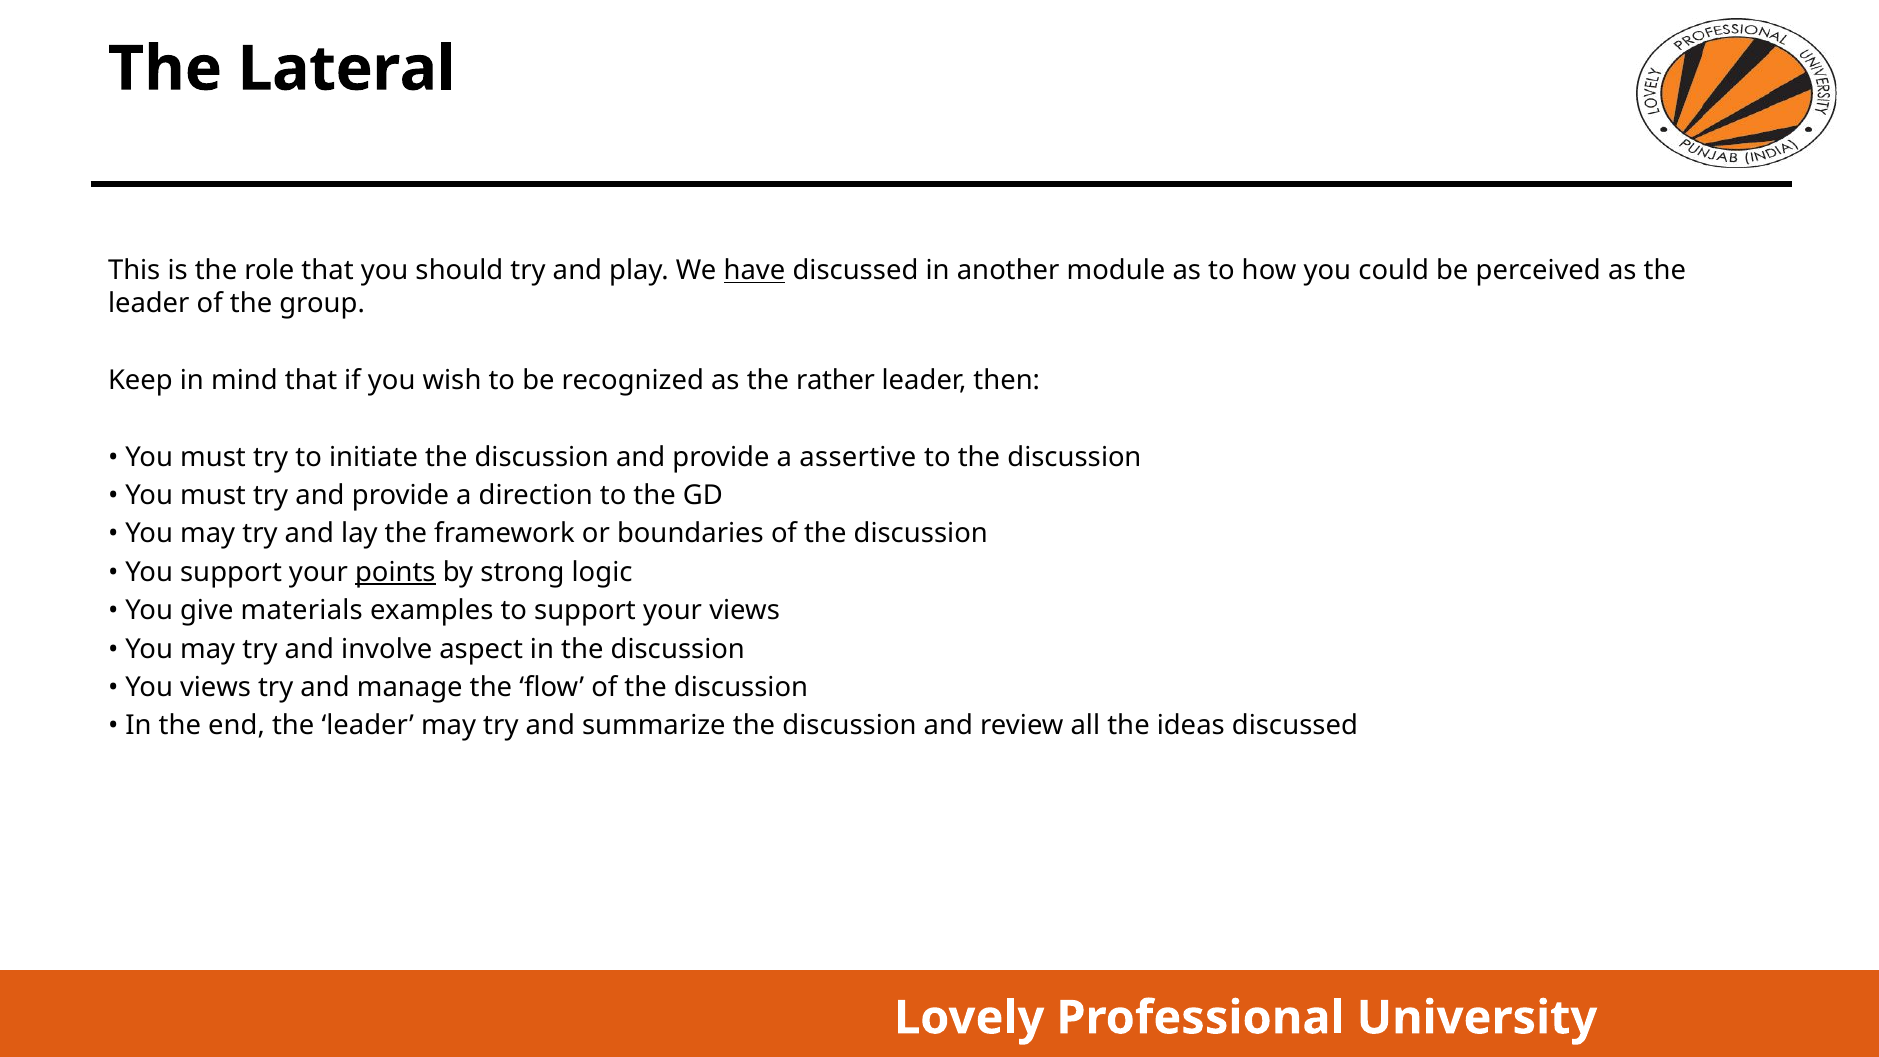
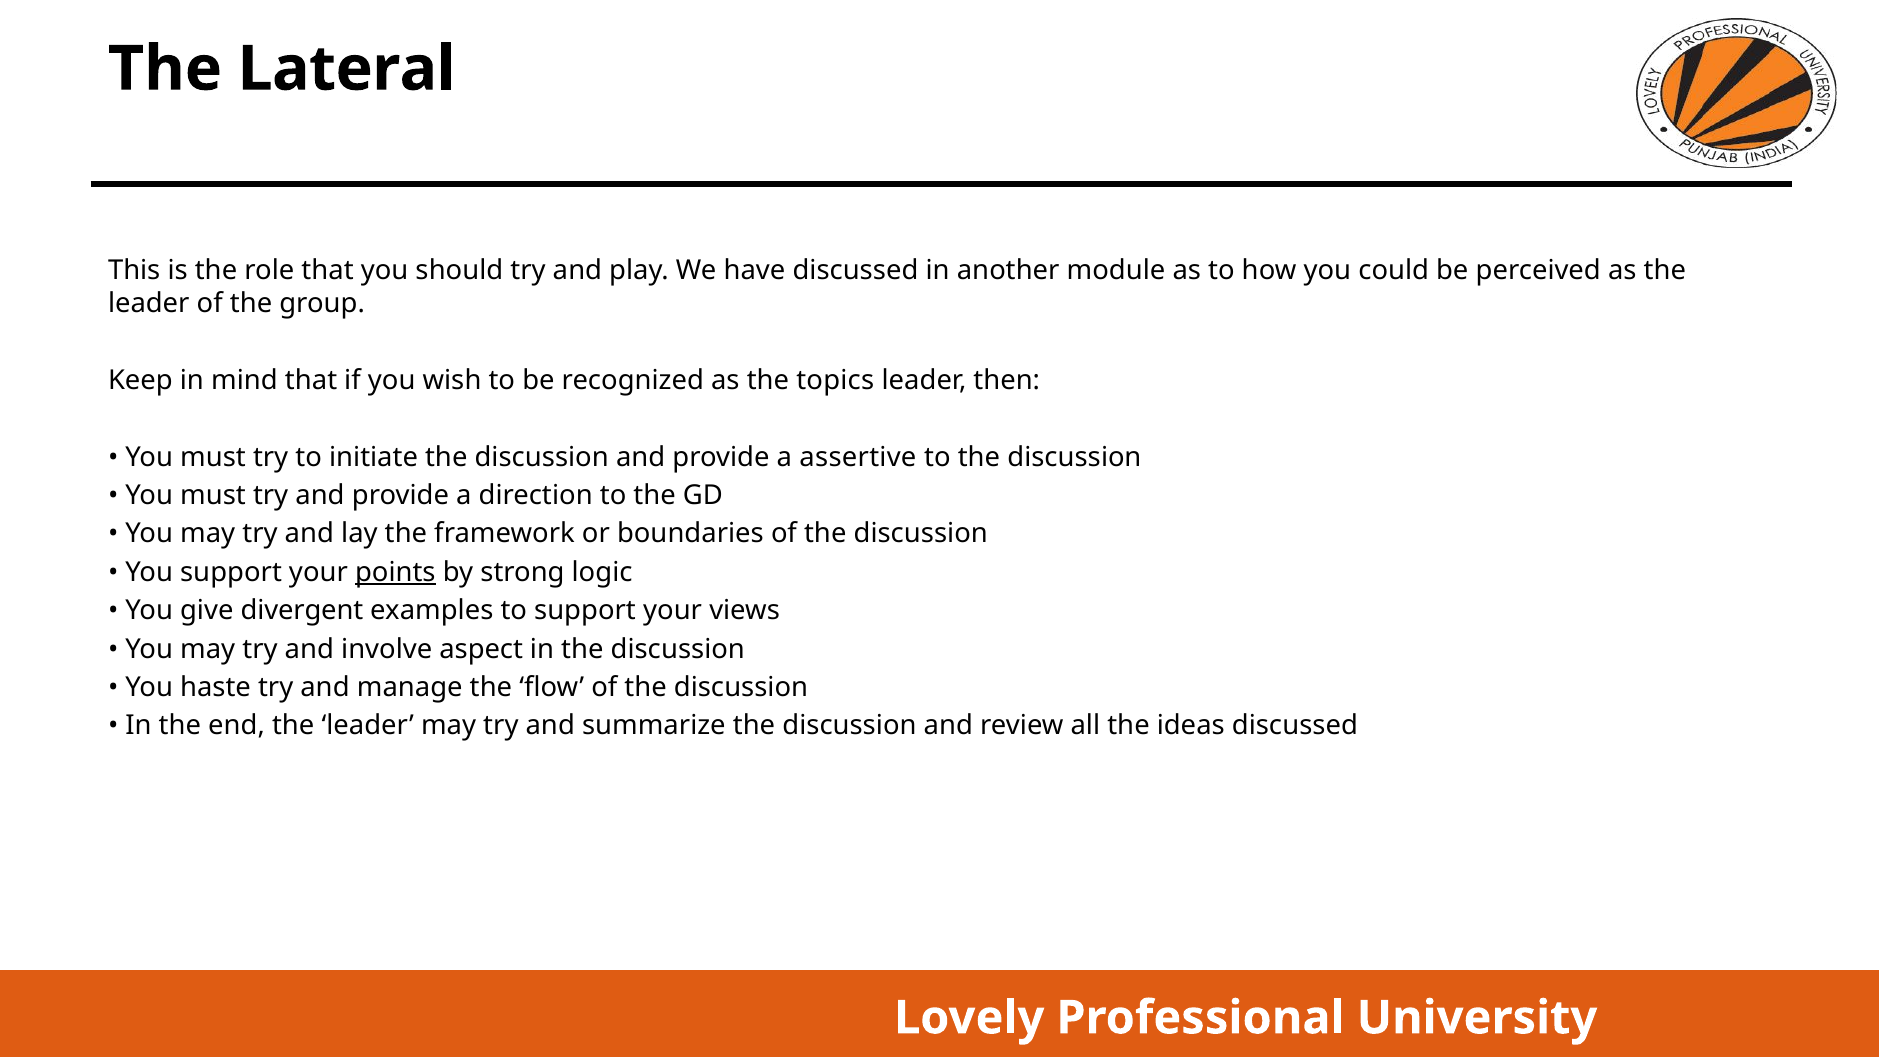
have underline: present -> none
rather: rather -> topics
materials: materials -> divergent
You views: views -> haste
